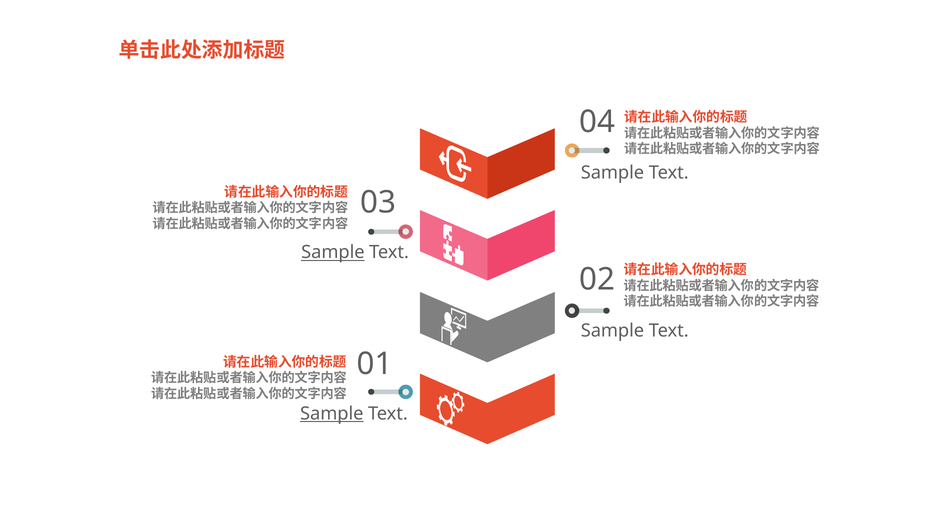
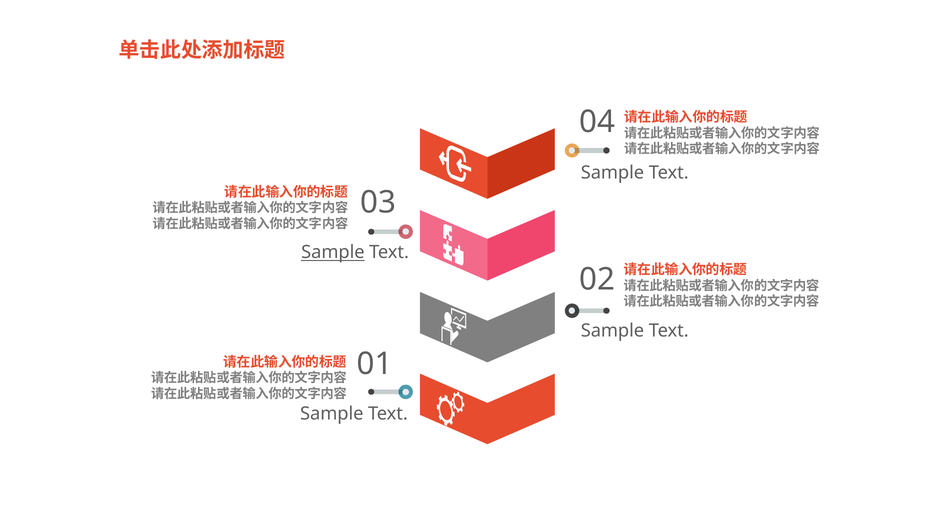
Sample at (332, 414) underline: present -> none
